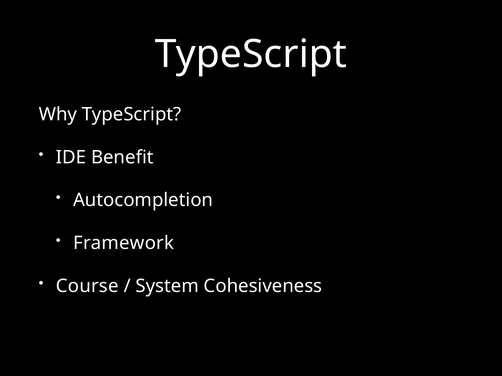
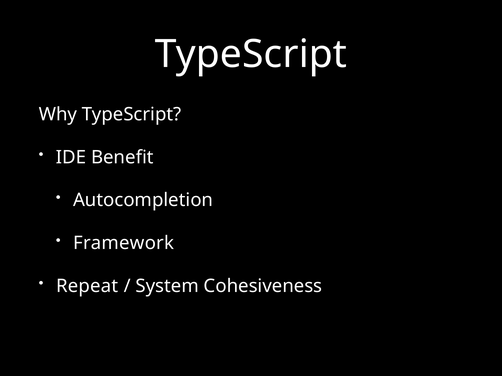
Course: Course -> Repeat
